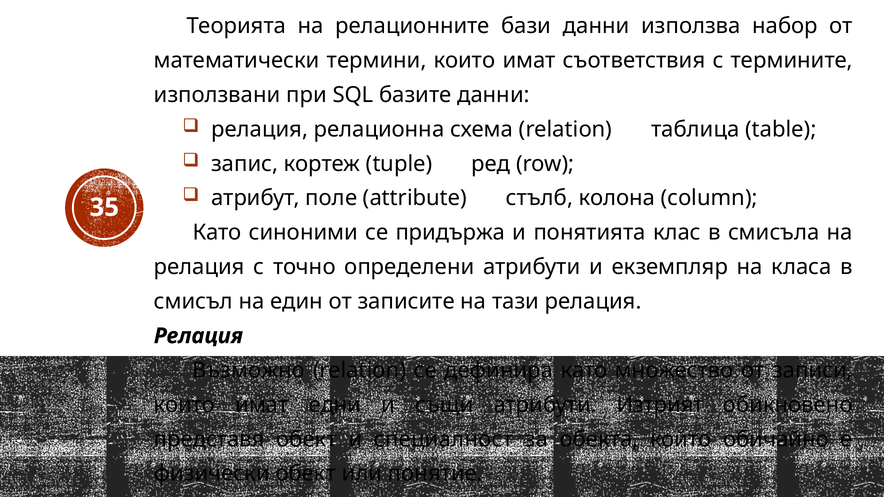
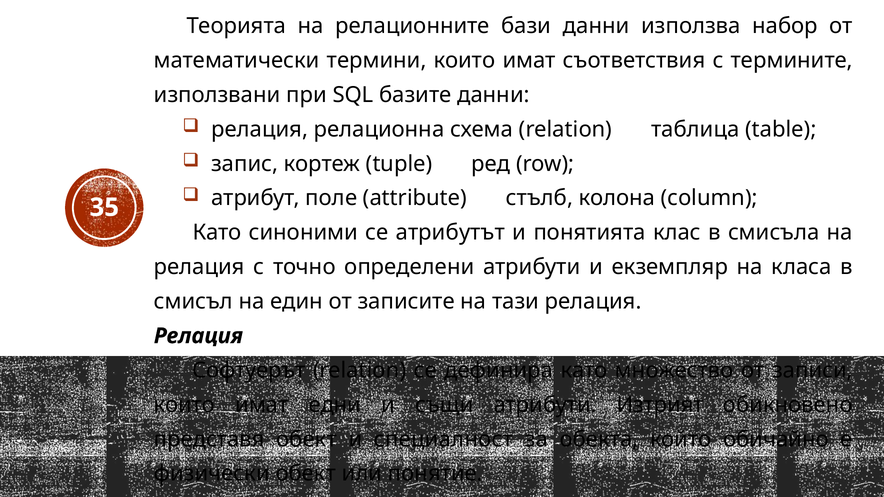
придържа: придържа -> атрибутът
Възможно: Възможно -> Софтуерът
